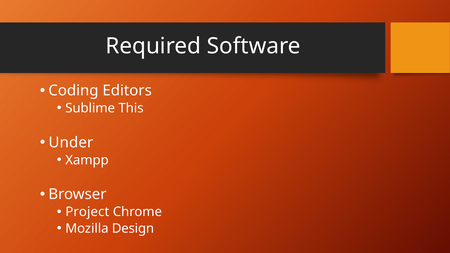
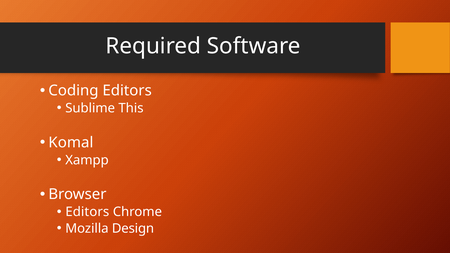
Under: Under -> Komal
Project at (87, 212): Project -> Editors
